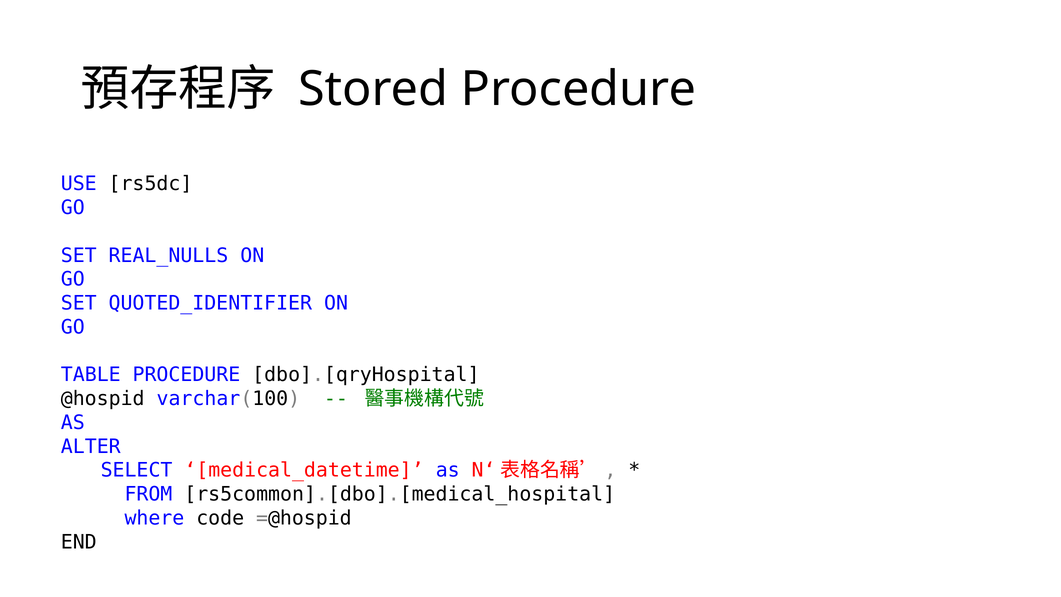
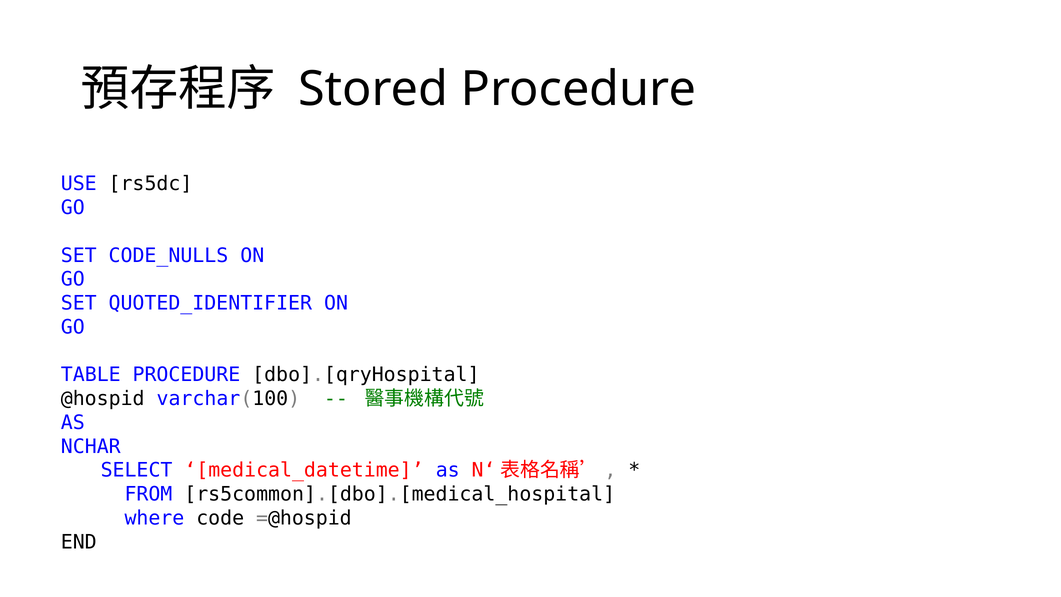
REAL_NULLS: REAL_NULLS -> CODE_NULLS
ALTER: ALTER -> NCHAR
